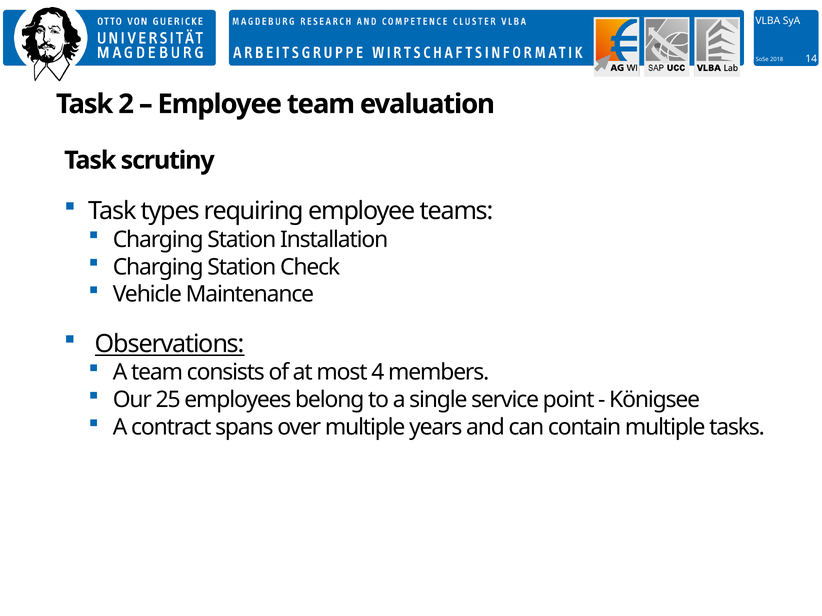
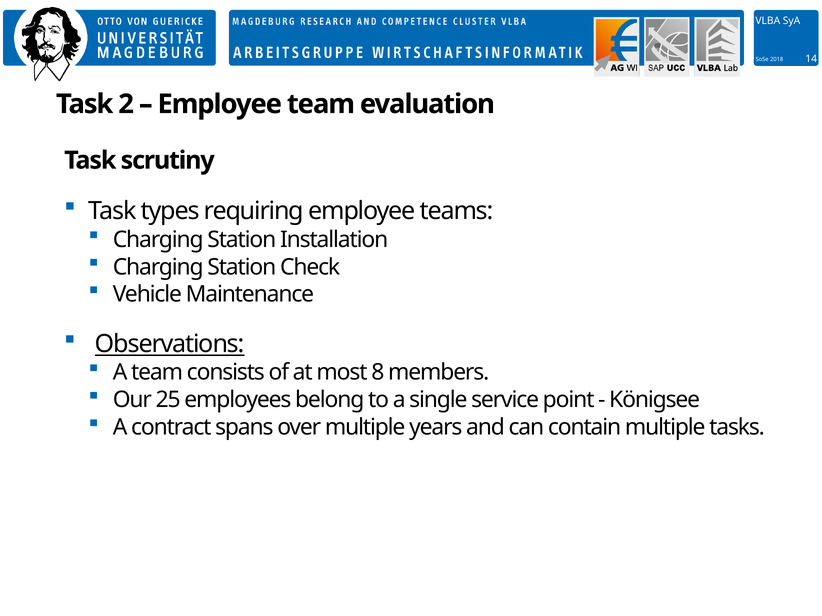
4: 4 -> 8
